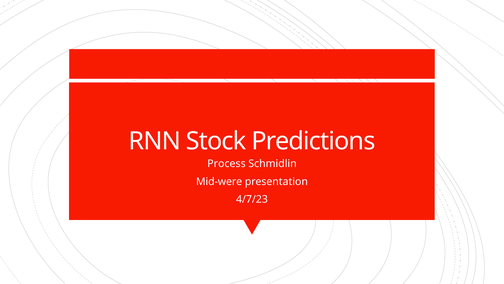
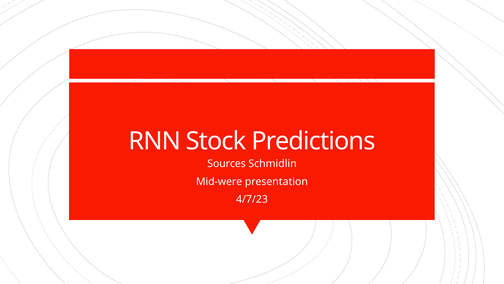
Process: Process -> Sources
